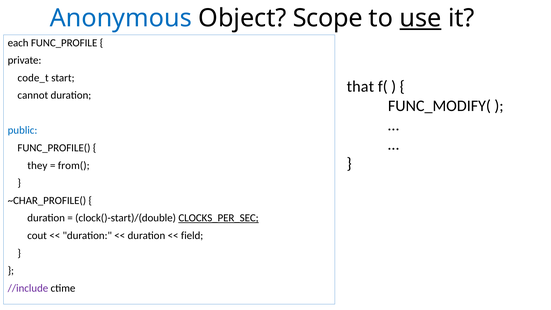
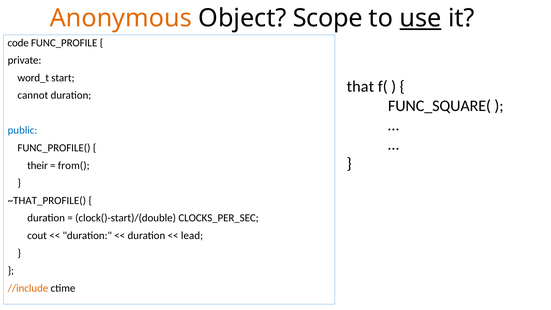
Anonymous colour: blue -> orange
each: each -> code
code_t: code_t -> word_t
FUNC_MODIFY(: FUNC_MODIFY( -> FUNC_SQUARE(
they: they -> their
~CHAR_PROFILE(: ~CHAR_PROFILE( -> ~THAT_PROFILE(
CLOCKS_PER_SEC underline: present -> none
field: field -> lead
//include colour: purple -> orange
